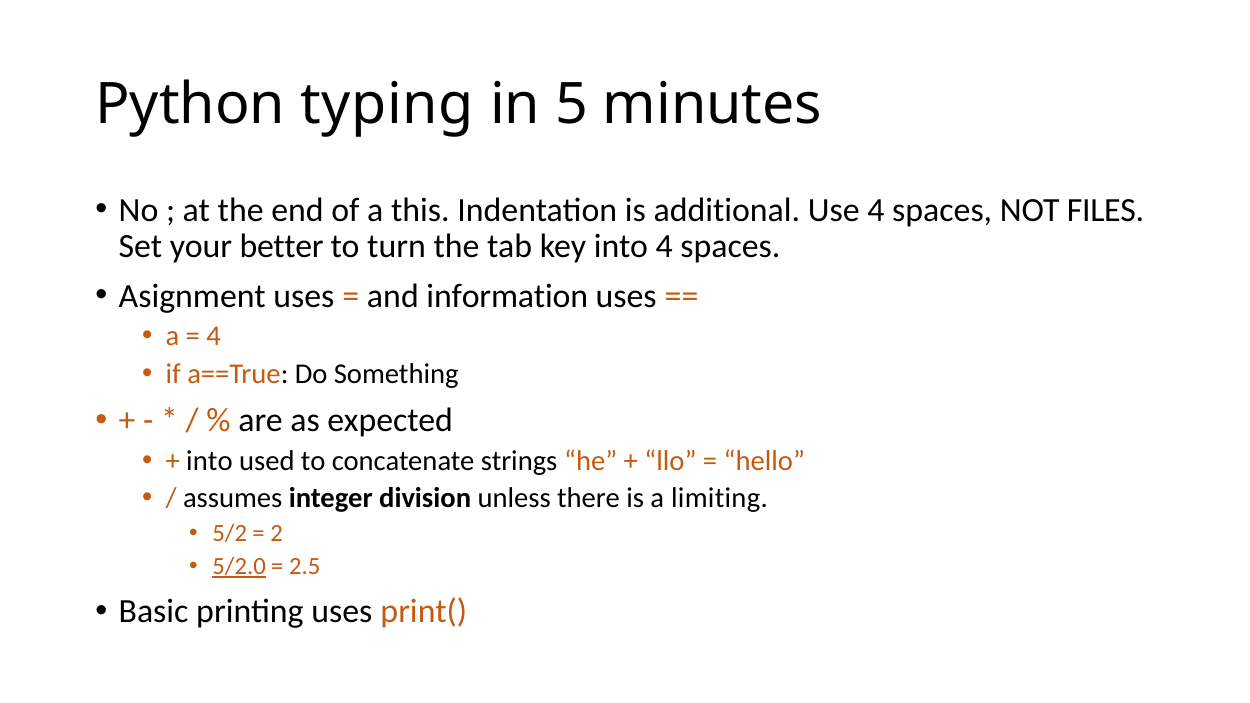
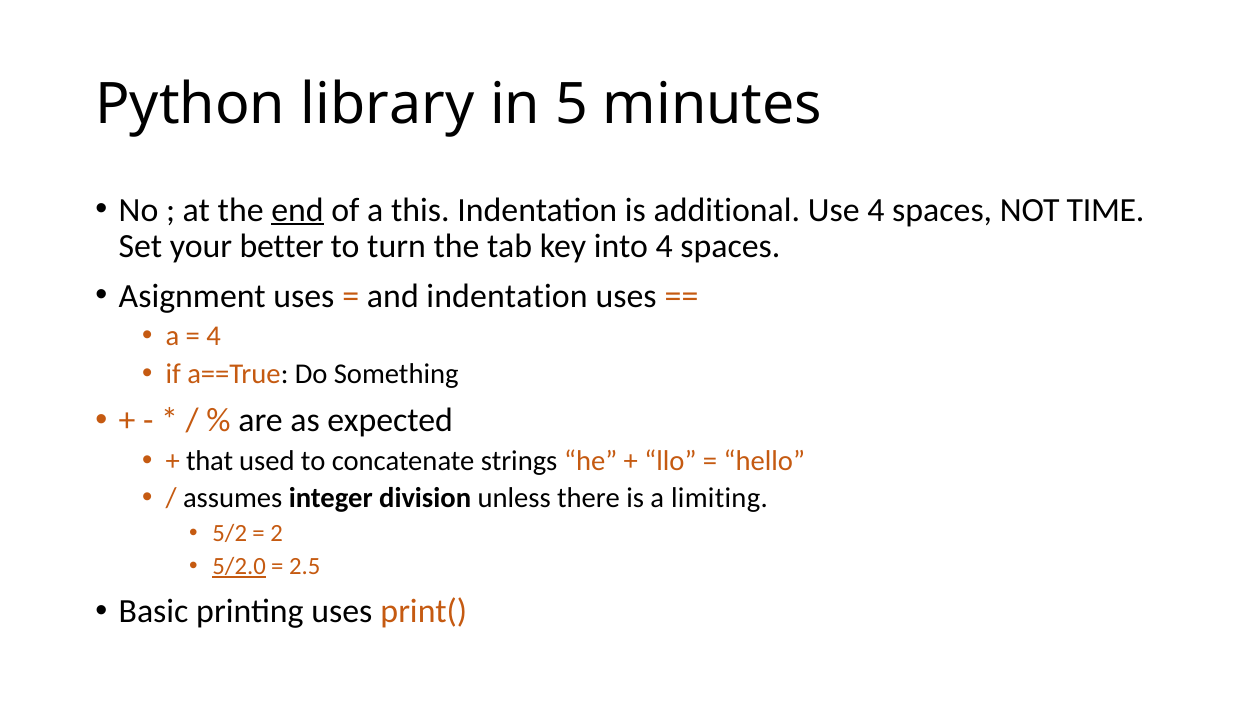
typing: typing -> library
end underline: none -> present
FILES: FILES -> TIME
and information: information -> indentation
into at (209, 461): into -> that
